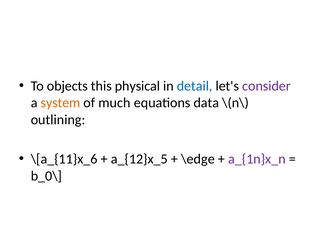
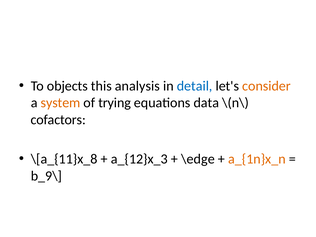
physical: physical -> analysis
consider colour: purple -> orange
much: much -> trying
outlining: outlining -> cofactors
\[a_{11}x_6: \[a_{11}x_6 -> \[a_{11}x_8
a_{12}x_5: a_{12}x_5 -> a_{12}x_3
a_{1n}x_n colour: purple -> orange
b_0\: b_0\ -> b_9\
